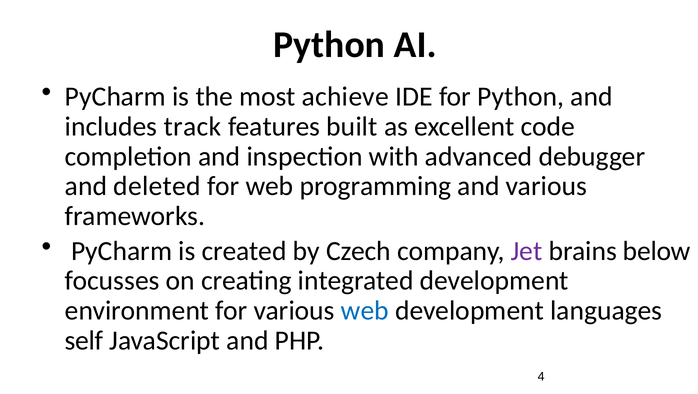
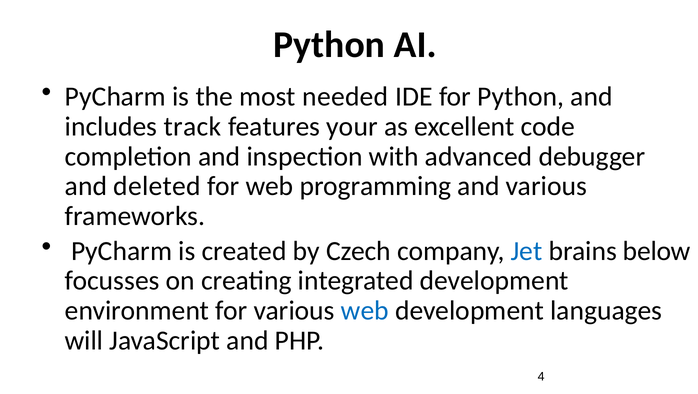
achieve: achieve -> needed
built: built -> your
Jet colour: purple -> blue
self: self -> will
